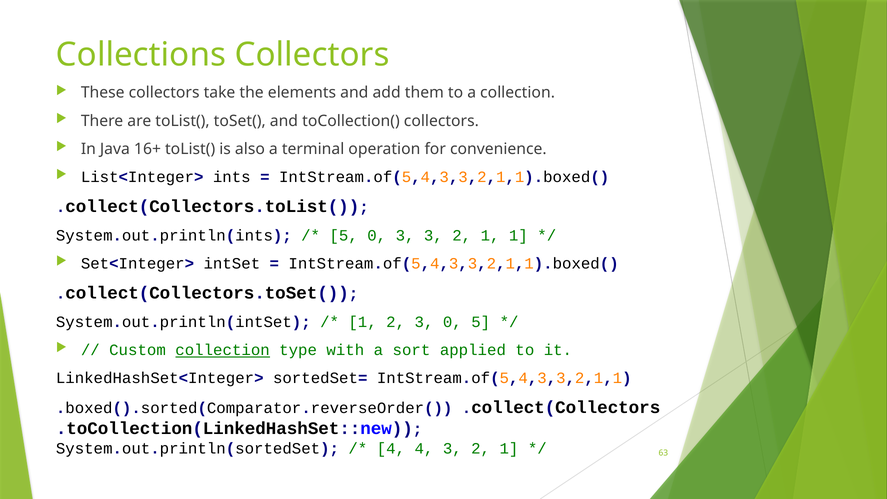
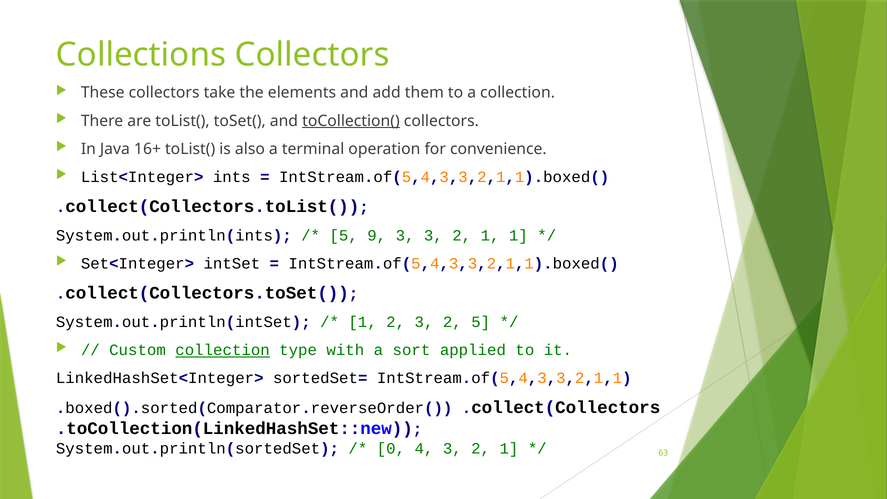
toCollection( underline: none -> present
5 0: 0 -> 9
2 3 0: 0 -> 2
4 at (391, 448): 4 -> 0
